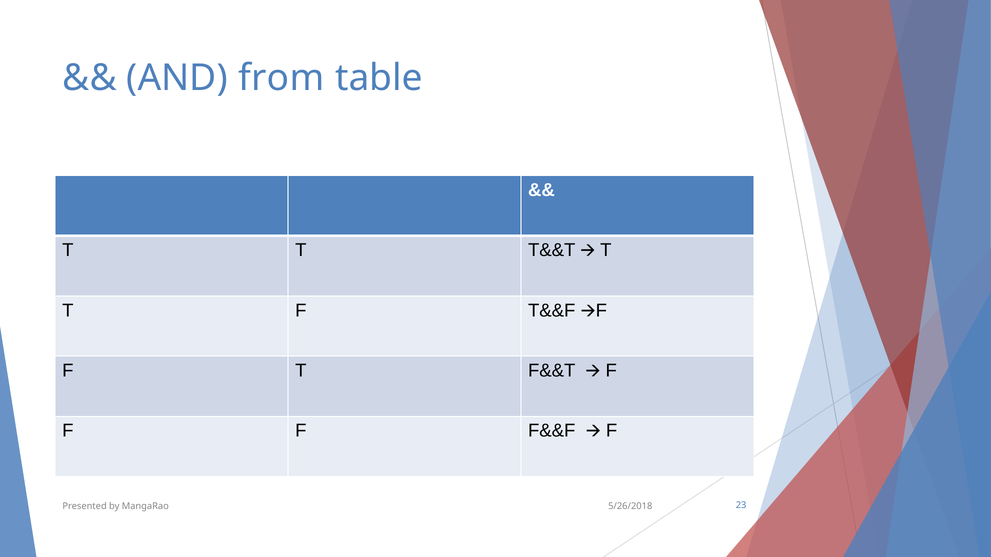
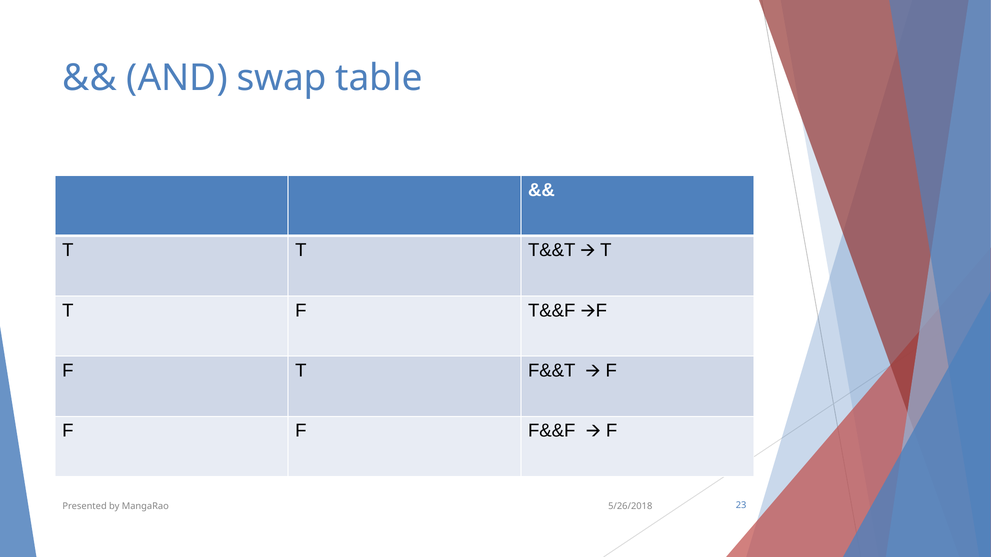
from: from -> swap
